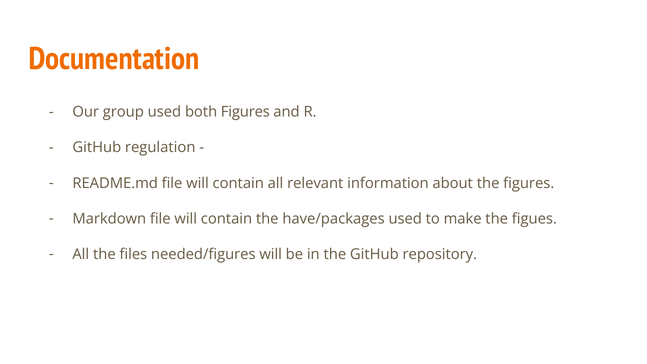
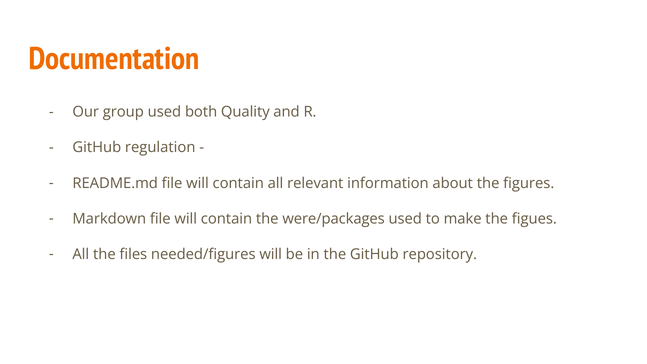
both Figures: Figures -> Quality
have/packages: have/packages -> were/packages
